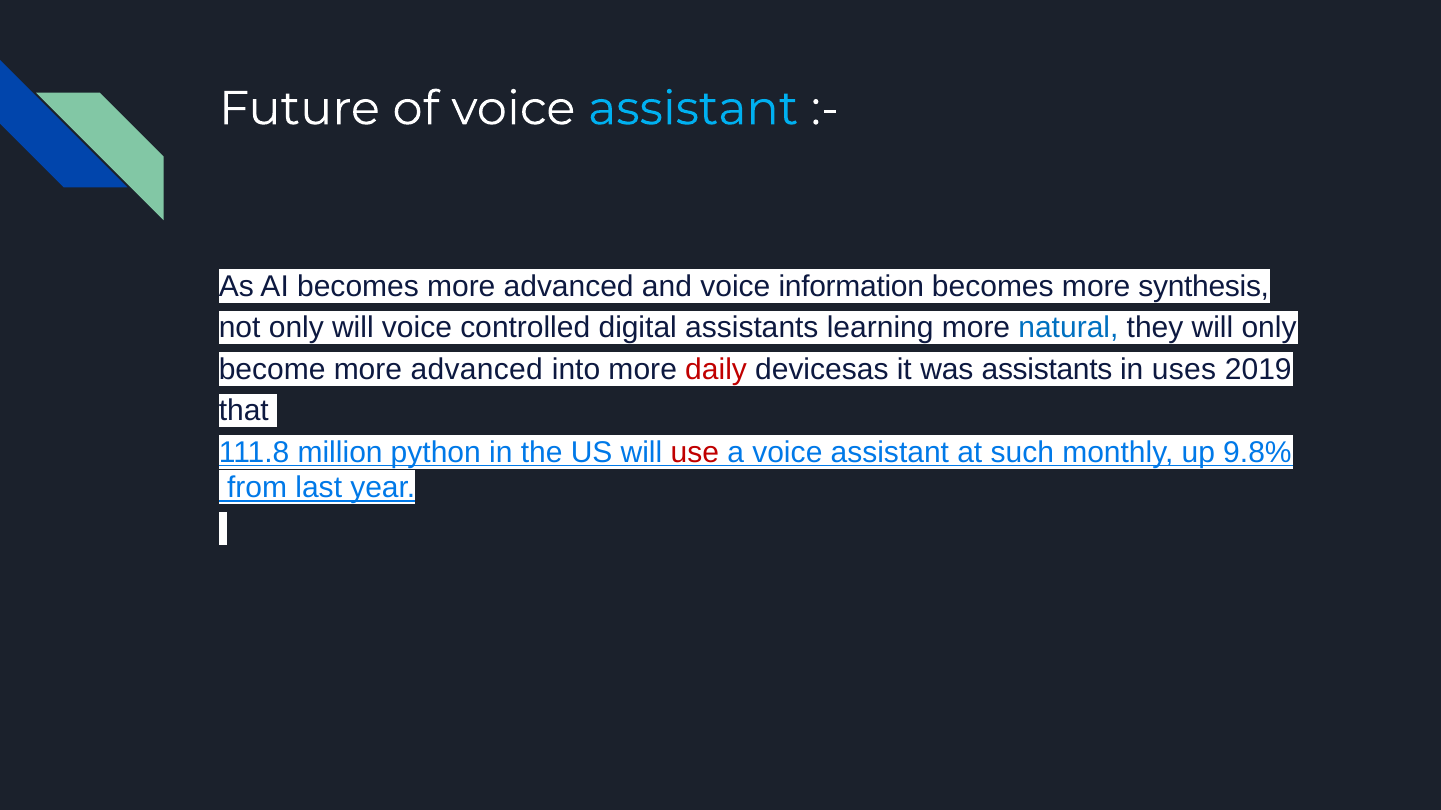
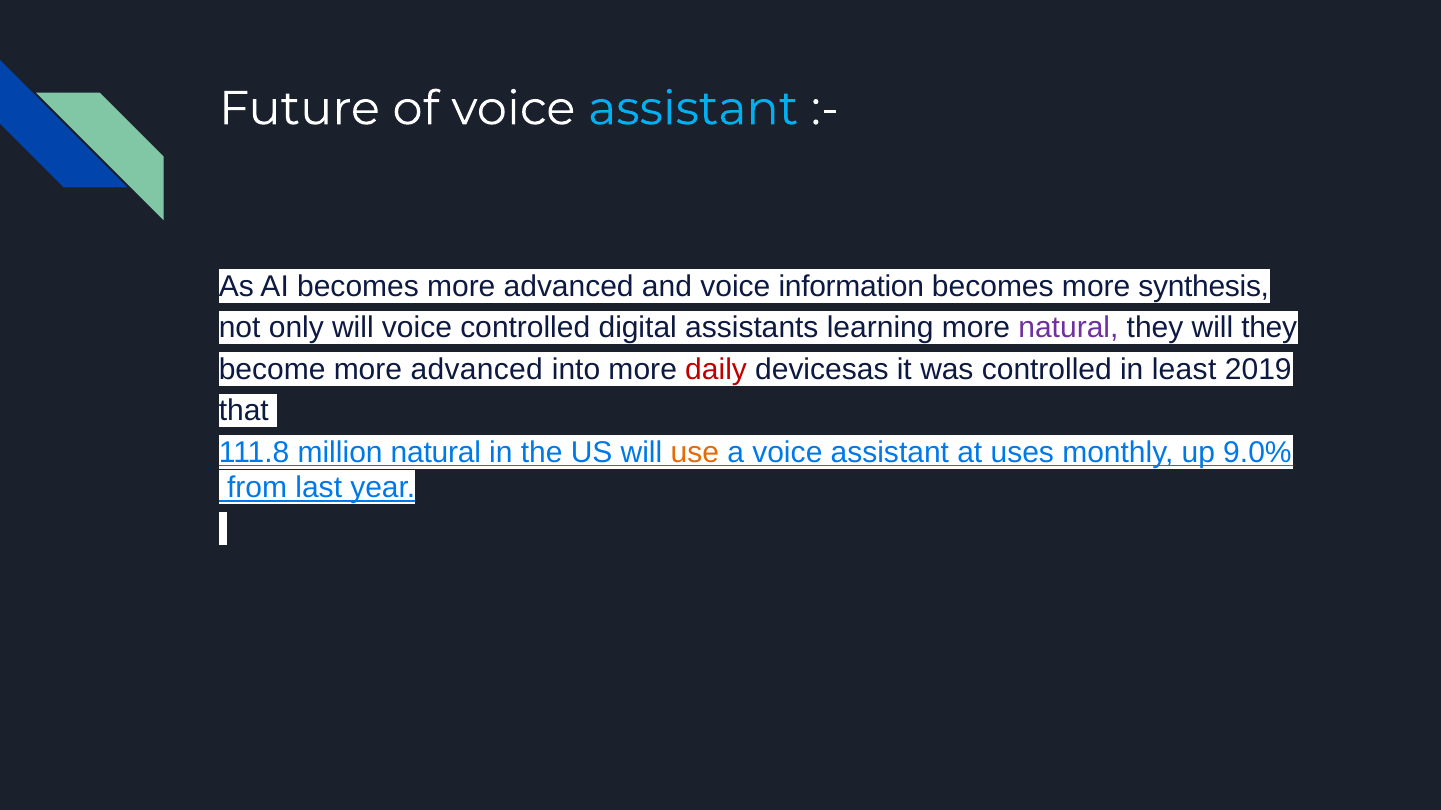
natural at (1068, 328) colour: blue -> purple
will only: only -> they
was assistants: assistants -> controlled
uses: uses -> least
million python: python -> natural
use colour: red -> orange
such: such -> uses
9.8%: 9.8% -> 9.0%
